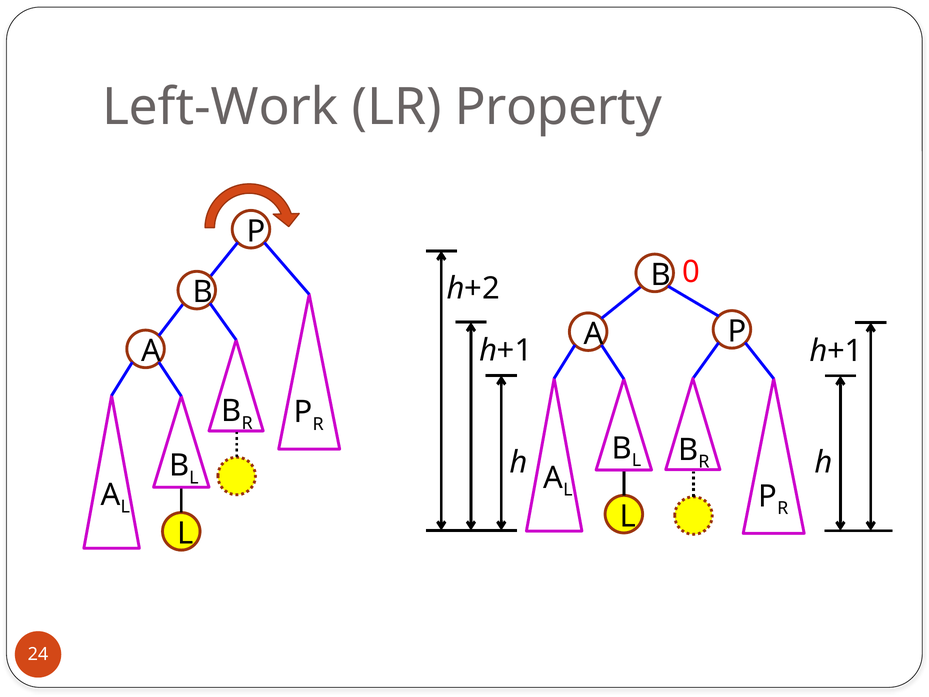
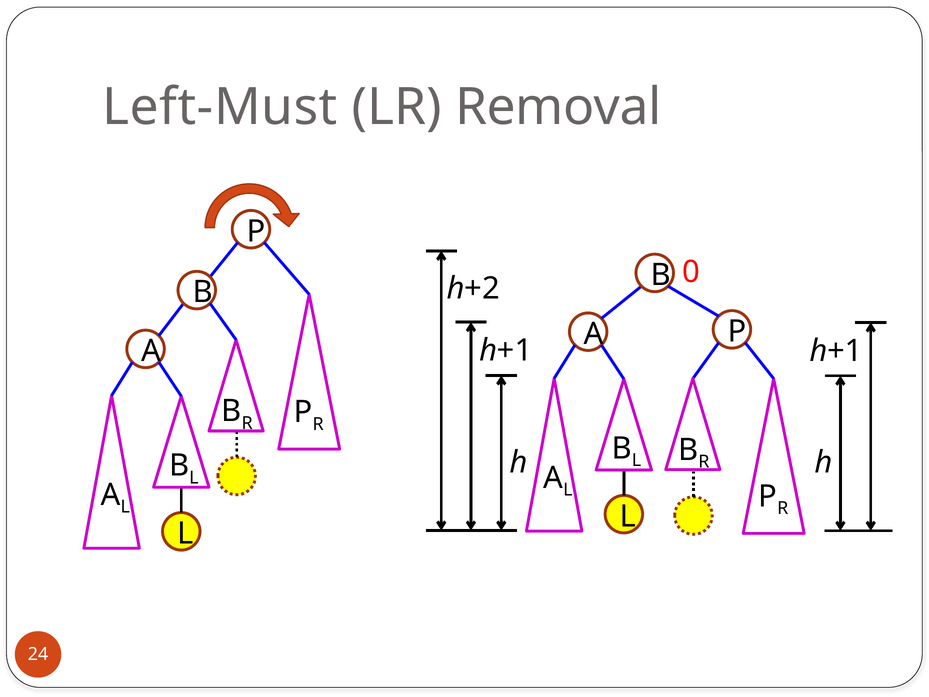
Left-Work: Left-Work -> Left-Must
Property: Property -> Removal
